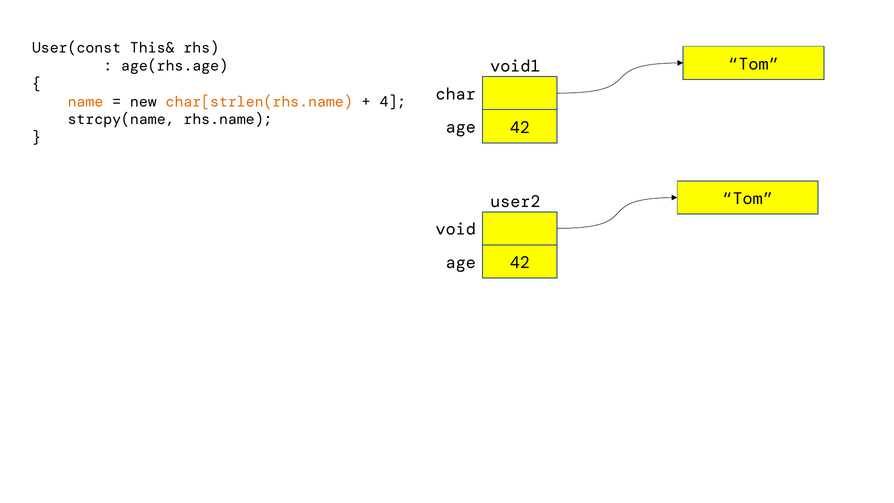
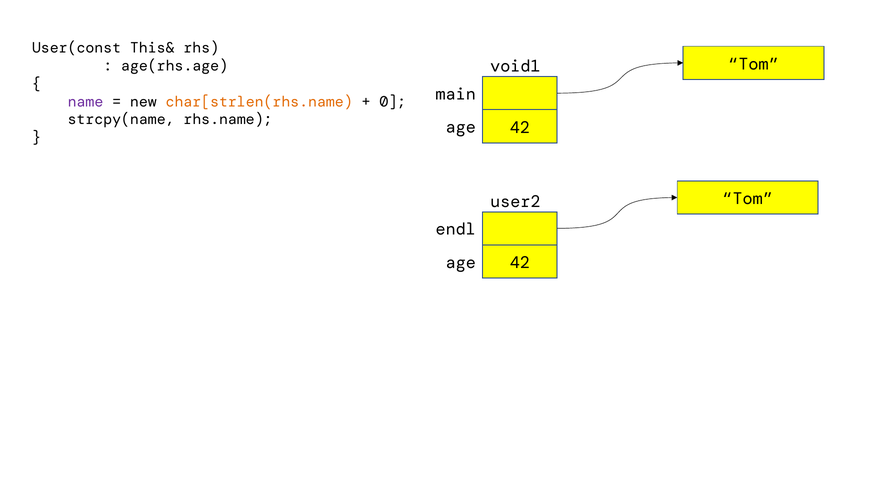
char: char -> main
name colour: orange -> purple
4: 4 -> 0
void: void -> endl
